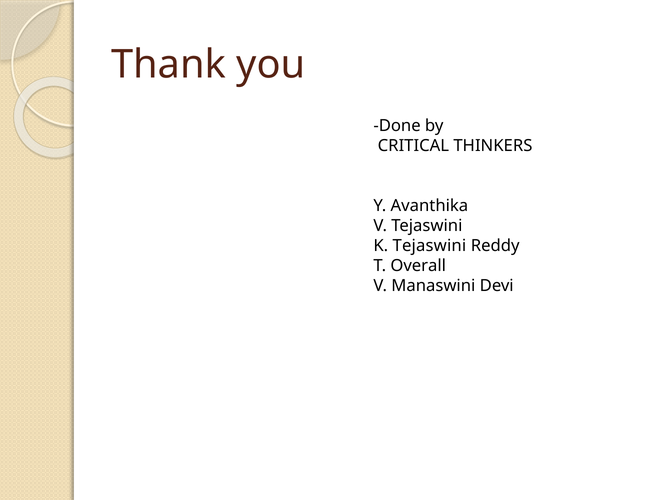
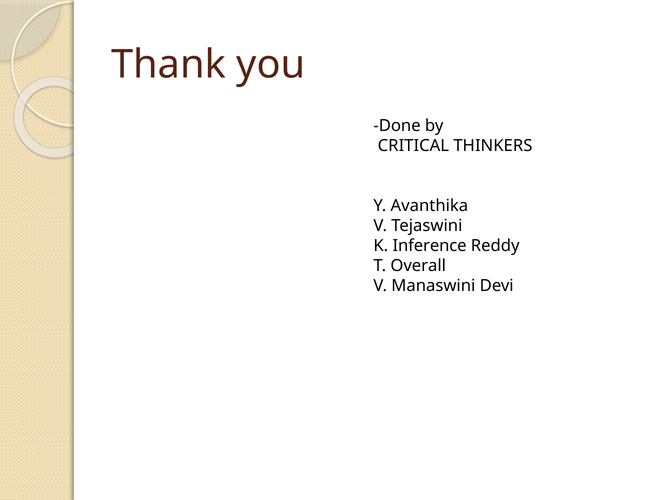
K Tejaswini: Tejaswini -> Inference
